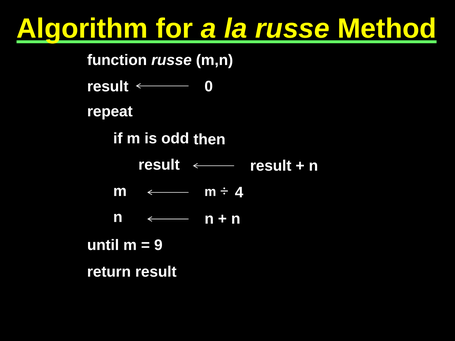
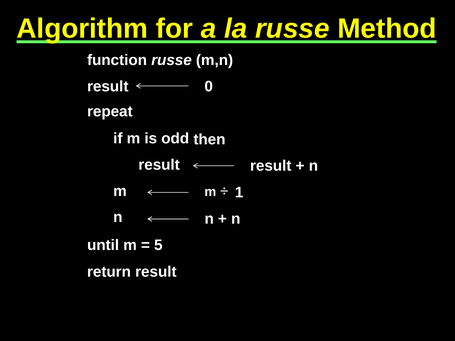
4: 4 -> 1
9: 9 -> 5
